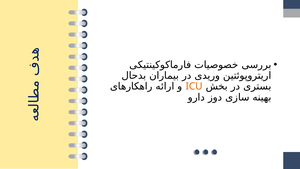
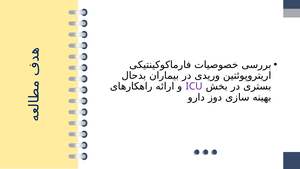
ICU colour: orange -> purple
